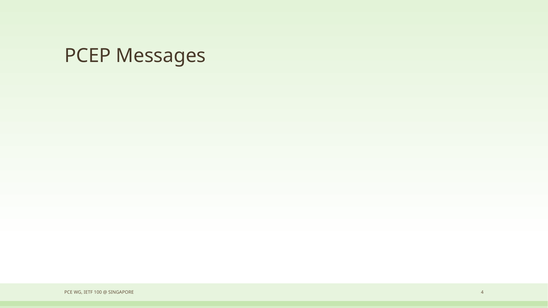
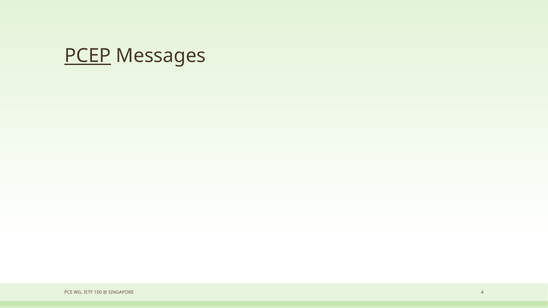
PCEP underline: none -> present
